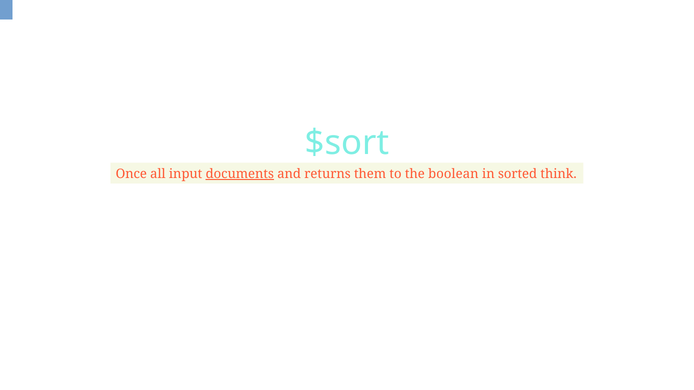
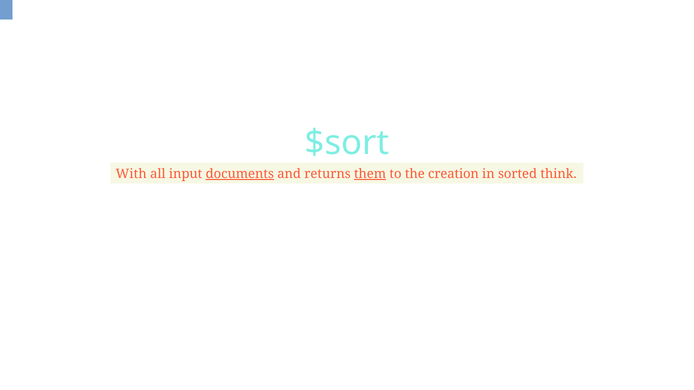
Once: Once -> With
them underline: none -> present
boolean: boolean -> creation
